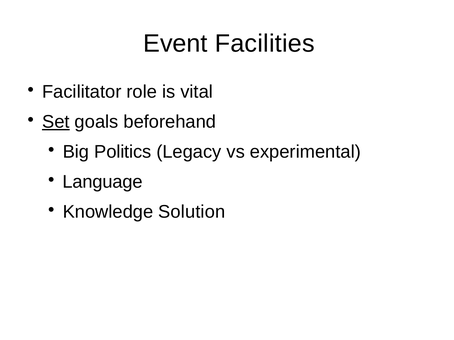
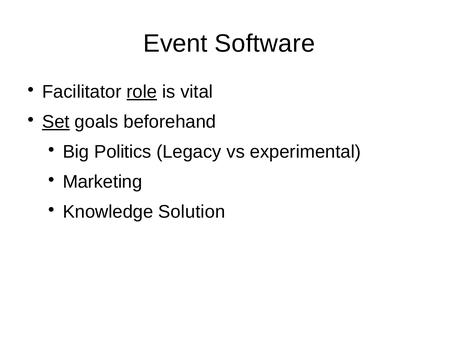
Facilities: Facilities -> Software
role underline: none -> present
Language: Language -> Marketing
